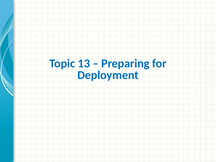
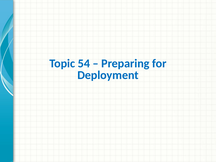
13: 13 -> 54
